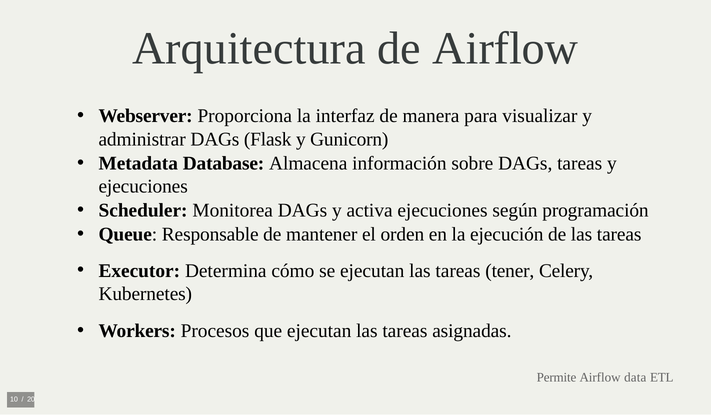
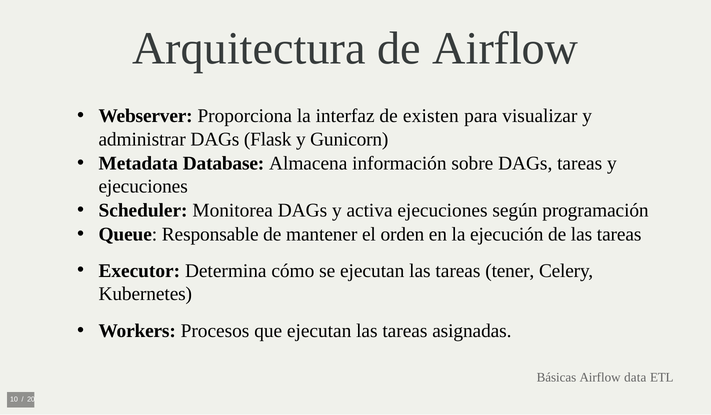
manera: manera -> existen
Permite: Permite -> Básicas
